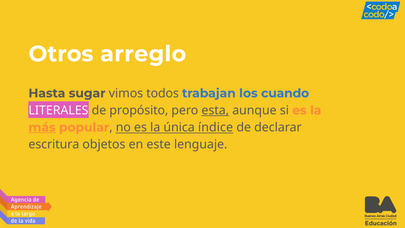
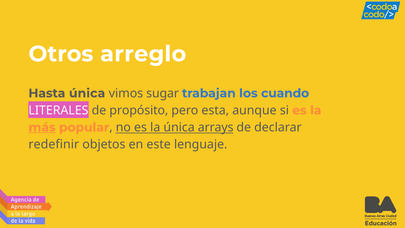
sugar at (87, 93): sugar -> única
todos: todos -> sugar
esta underline: present -> none
índice: índice -> arrays
escritura: escritura -> redefinir
